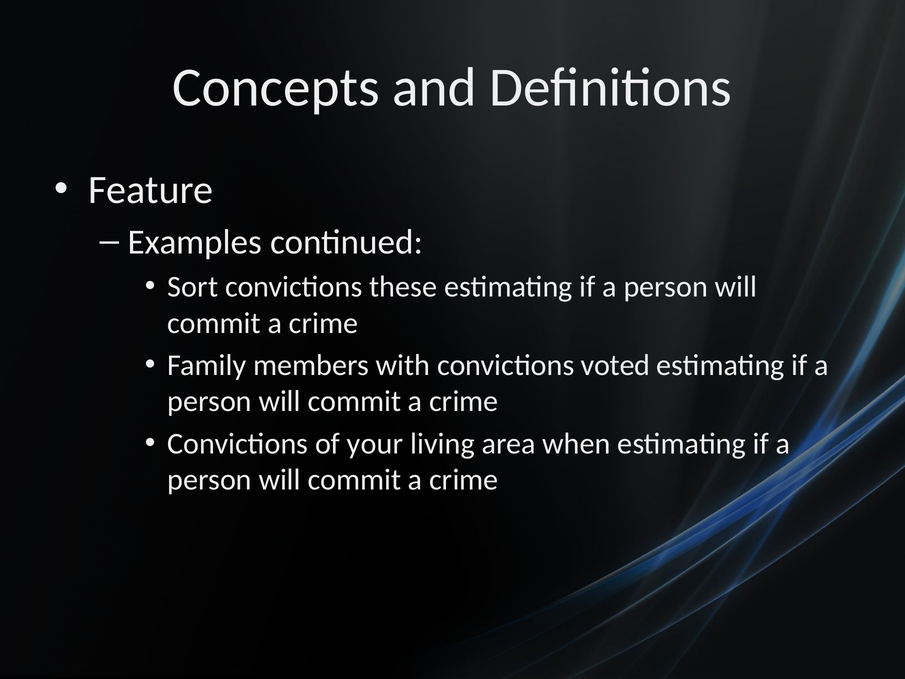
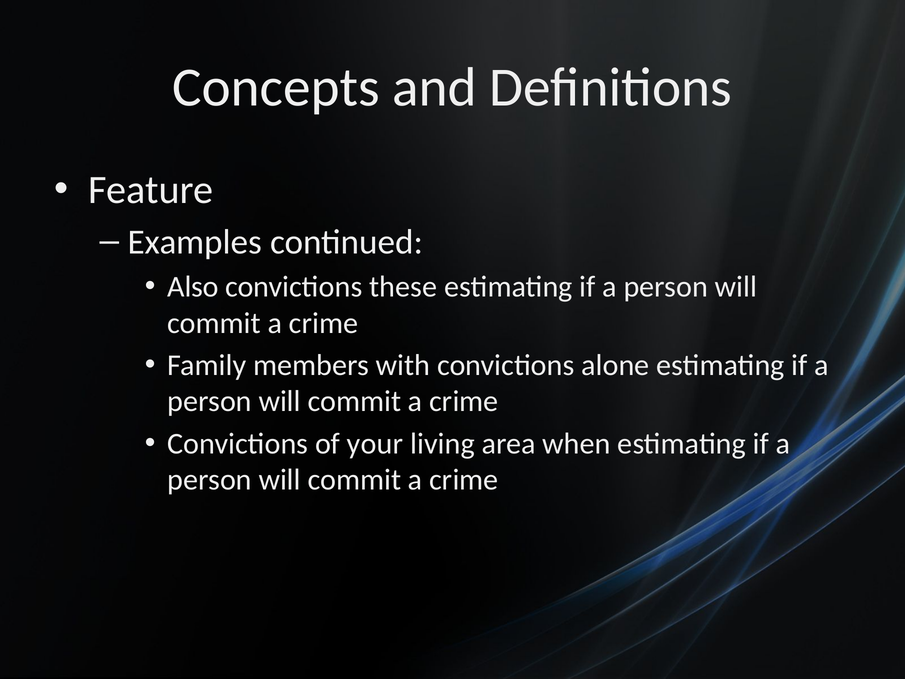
Sort: Sort -> Also
voted: voted -> alone
